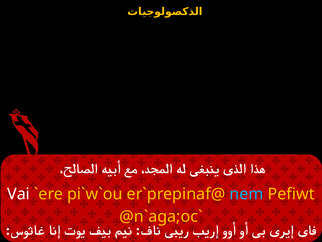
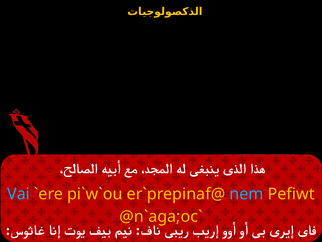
Vai colour: white -> light blue
